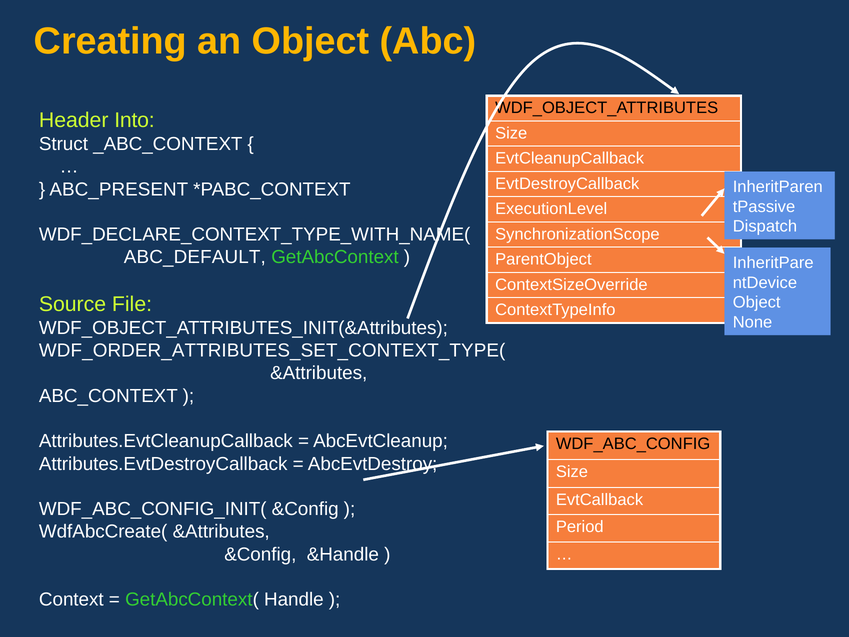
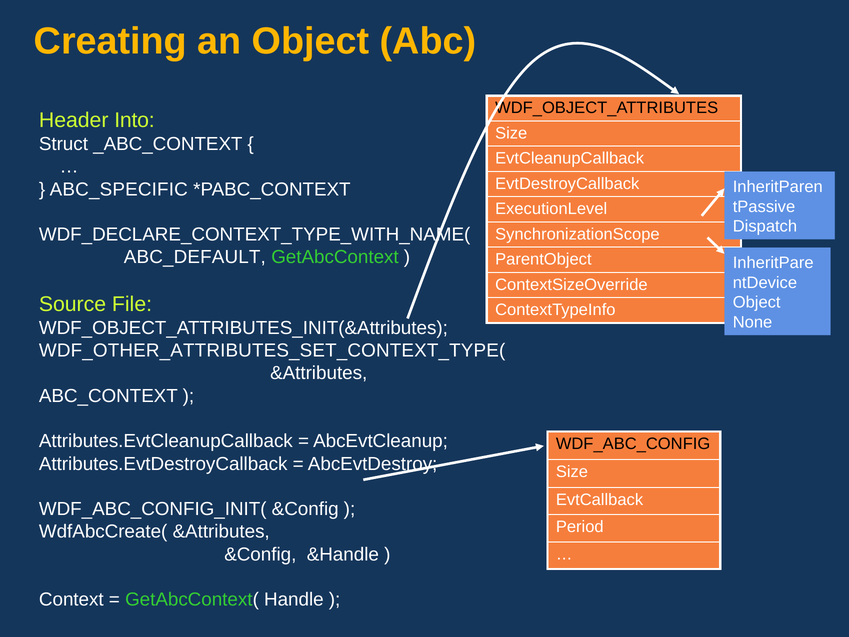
ABC_PRESENT: ABC_PRESENT -> ABC_SPECIFIC
WDF_ORDER_ATTRIBUTES_SET_CONTEXT_TYPE(: WDF_ORDER_ATTRIBUTES_SET_CONTEXT_TYPE( -> WDF_OTHER_ATTRIBUTES_SET_CONTEXT_TYPE(
